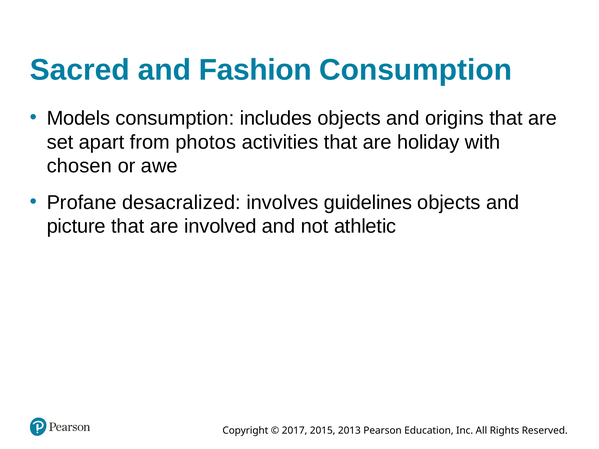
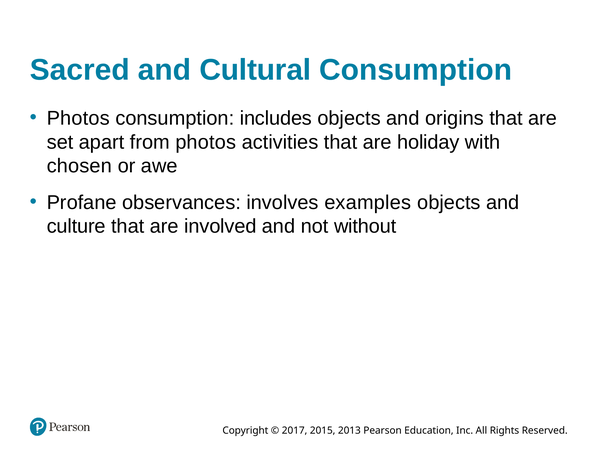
Fashion: Fashion -> Cultural
Models at (78, 118): Models -> Photos
desacralized: desacralized -> observances
guidelines: guidelines -> examples
picture: picture -> culture
athletic: athletic -> without
